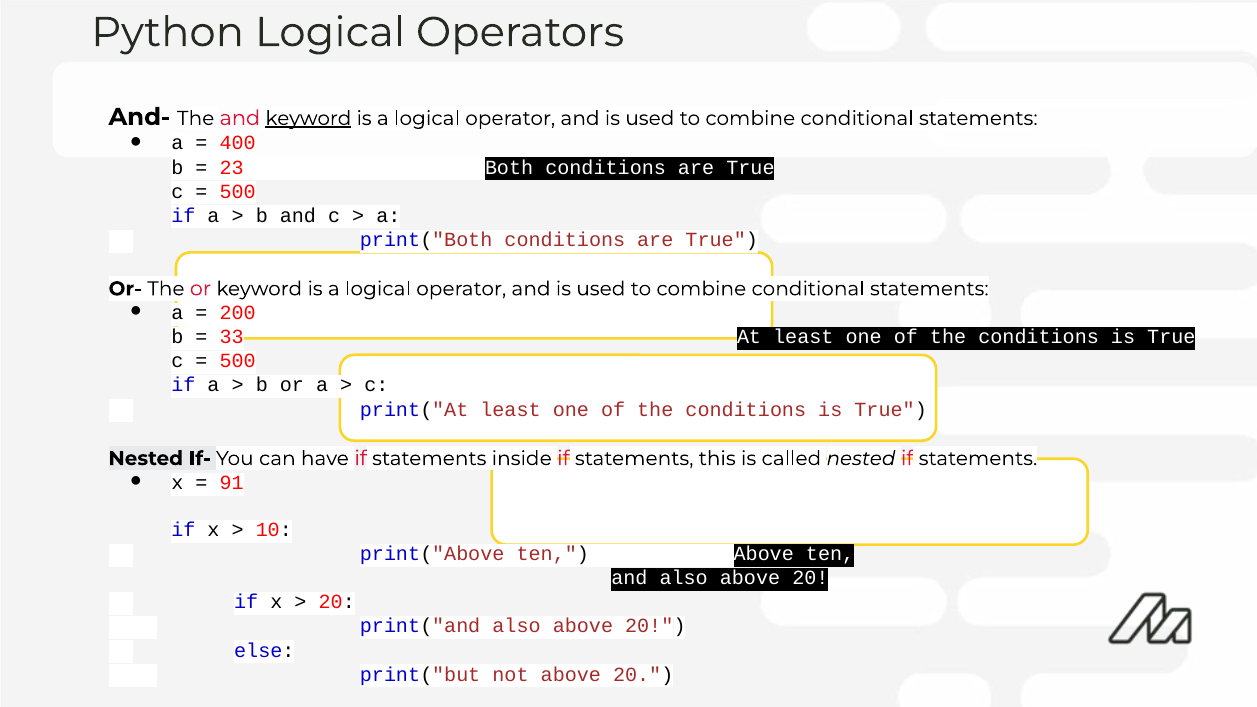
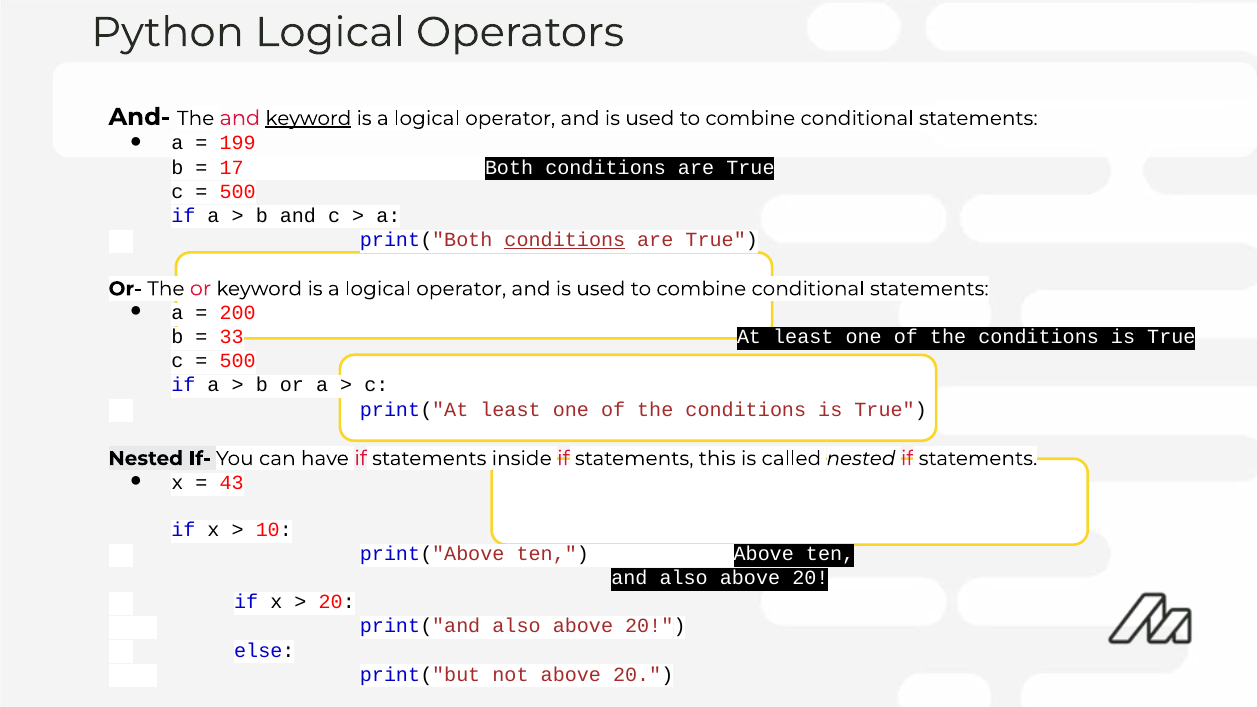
400: 400 -> 199
23: 23 -> 17
conditions at (565, 240) underline: none -> present
91: 91 -> 43
